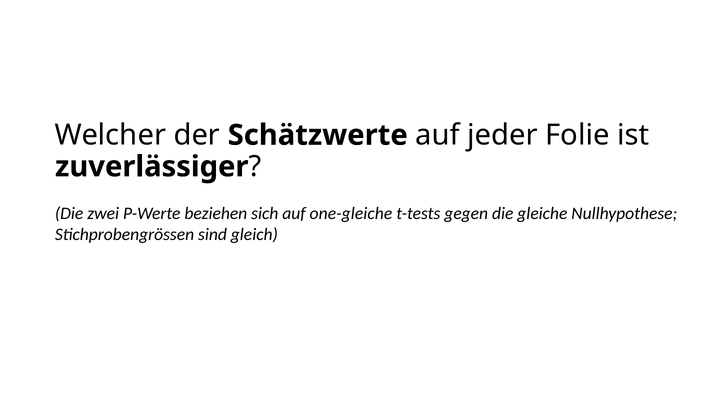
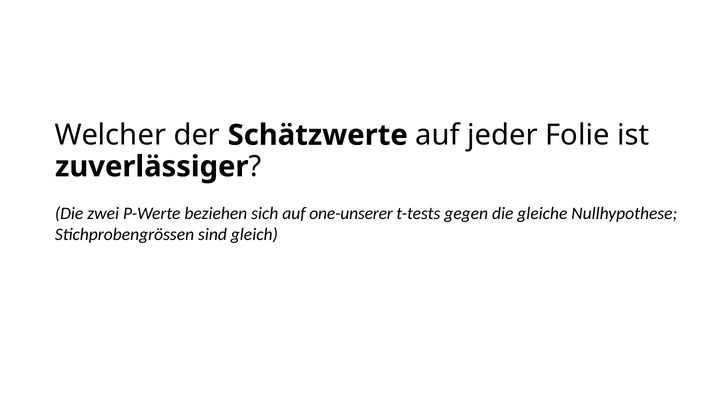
one-gleiche: one-gleiche -> one-unserer
